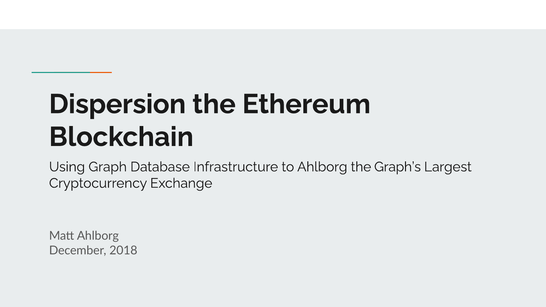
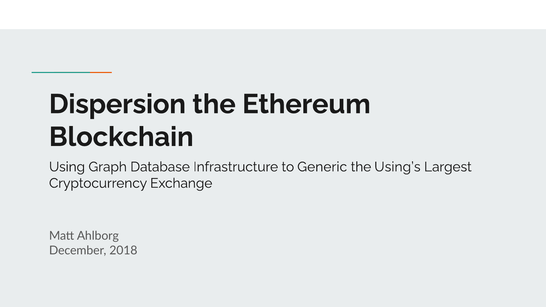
to Ahlborg: Ahlborg -> Generic
Graph’s: Graph’s -> Using’s
